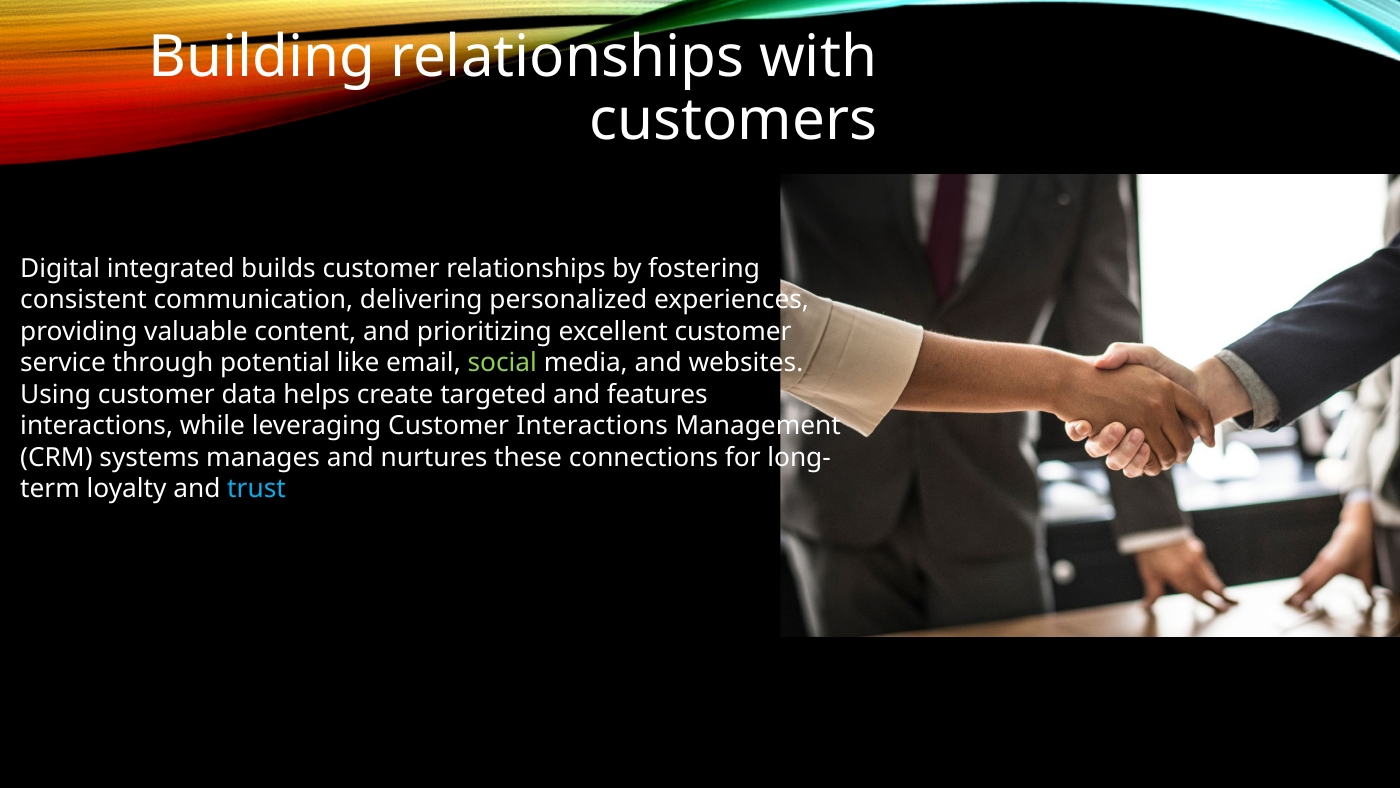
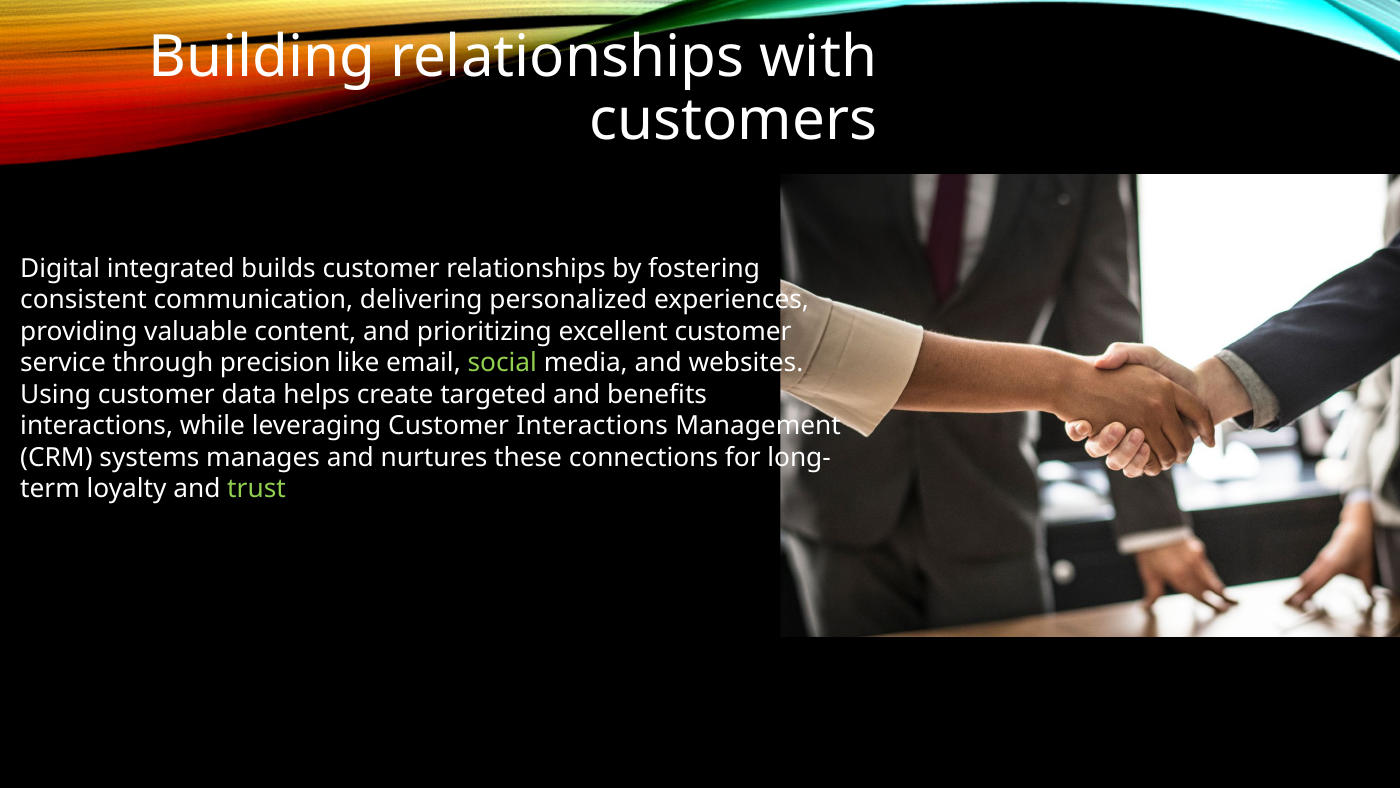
potential: potential -> precision
features: features -> benefits
trust colour: light blue -> light green
